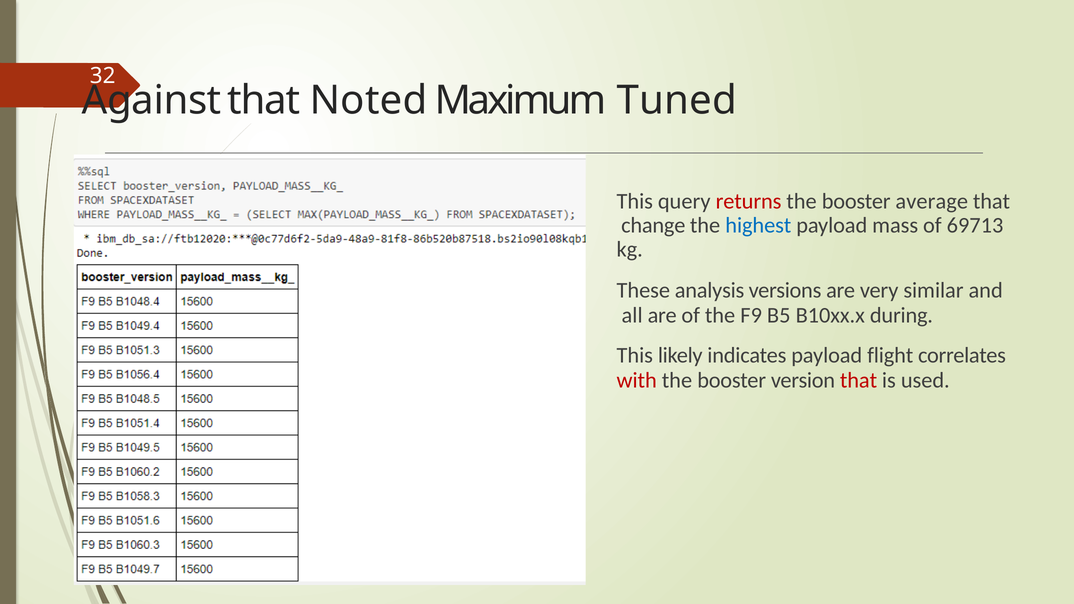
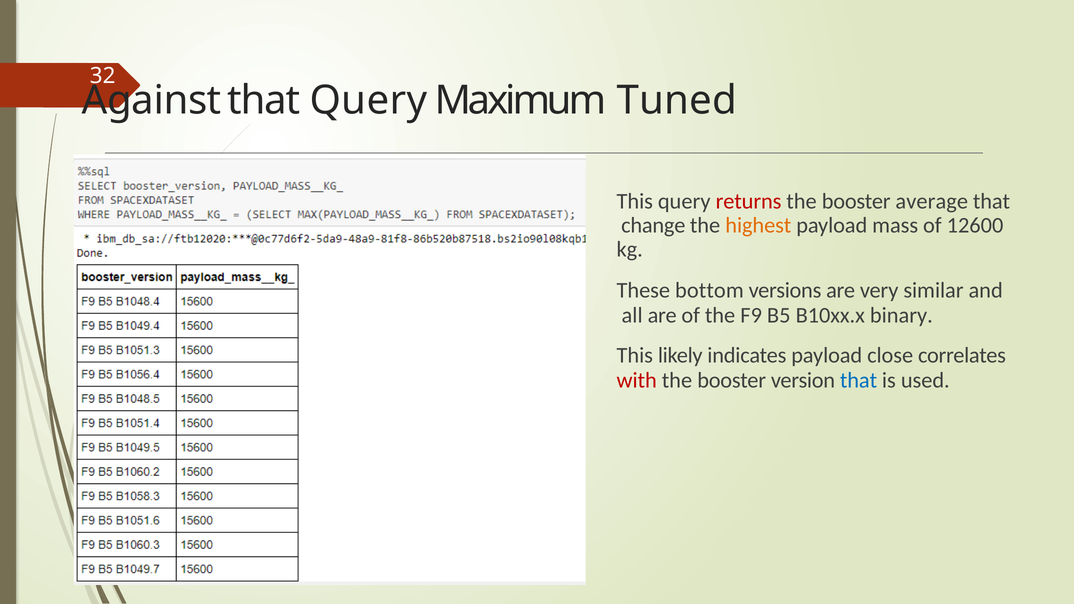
that Noted: Noted -> Query
highest colour: blue -> orange
69713: 69713 -> 12600
analysis: analysis -> bottom
during: during -> binary
flight: flight -> close
that at (859, 380) colour: red -> blue
